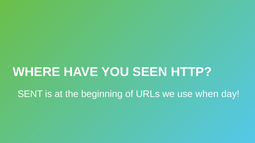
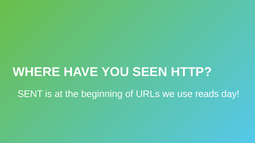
when: when -> reads
